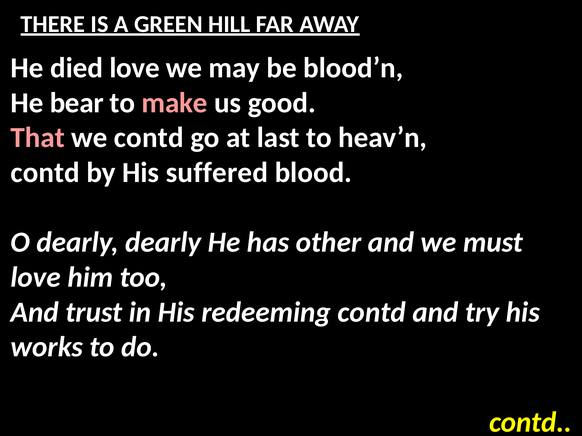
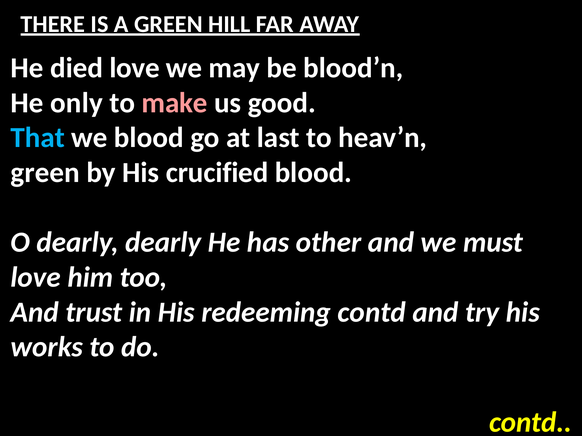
bear: bear -> only
That colour: pink -> light blue
we contd: contd -> blood
contd at (45, 173): contd -> green
suffered: suffered -> crucified
